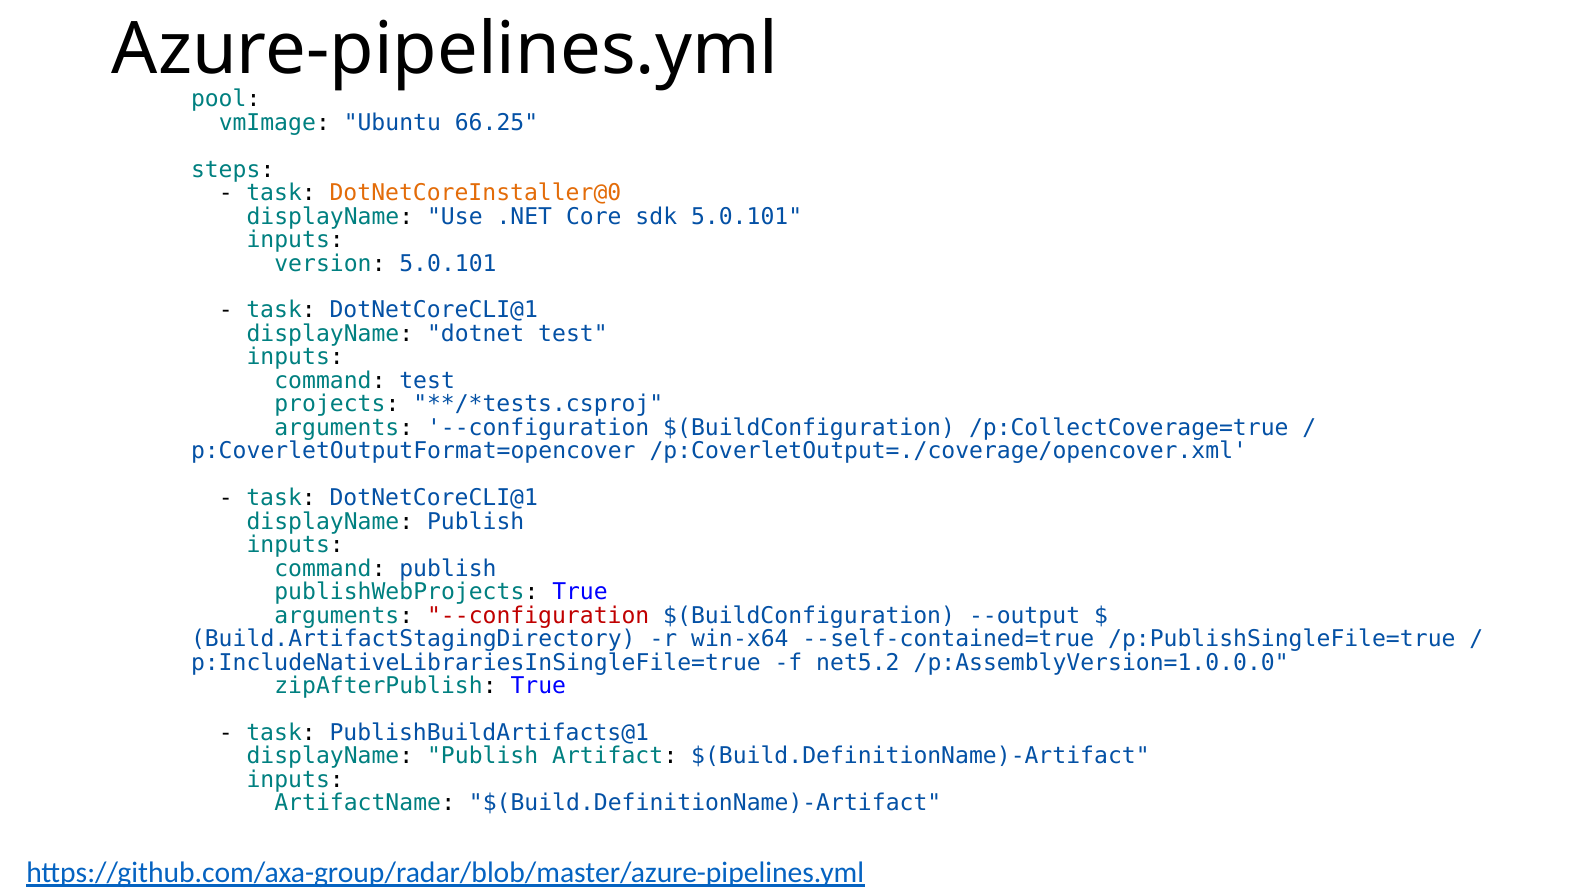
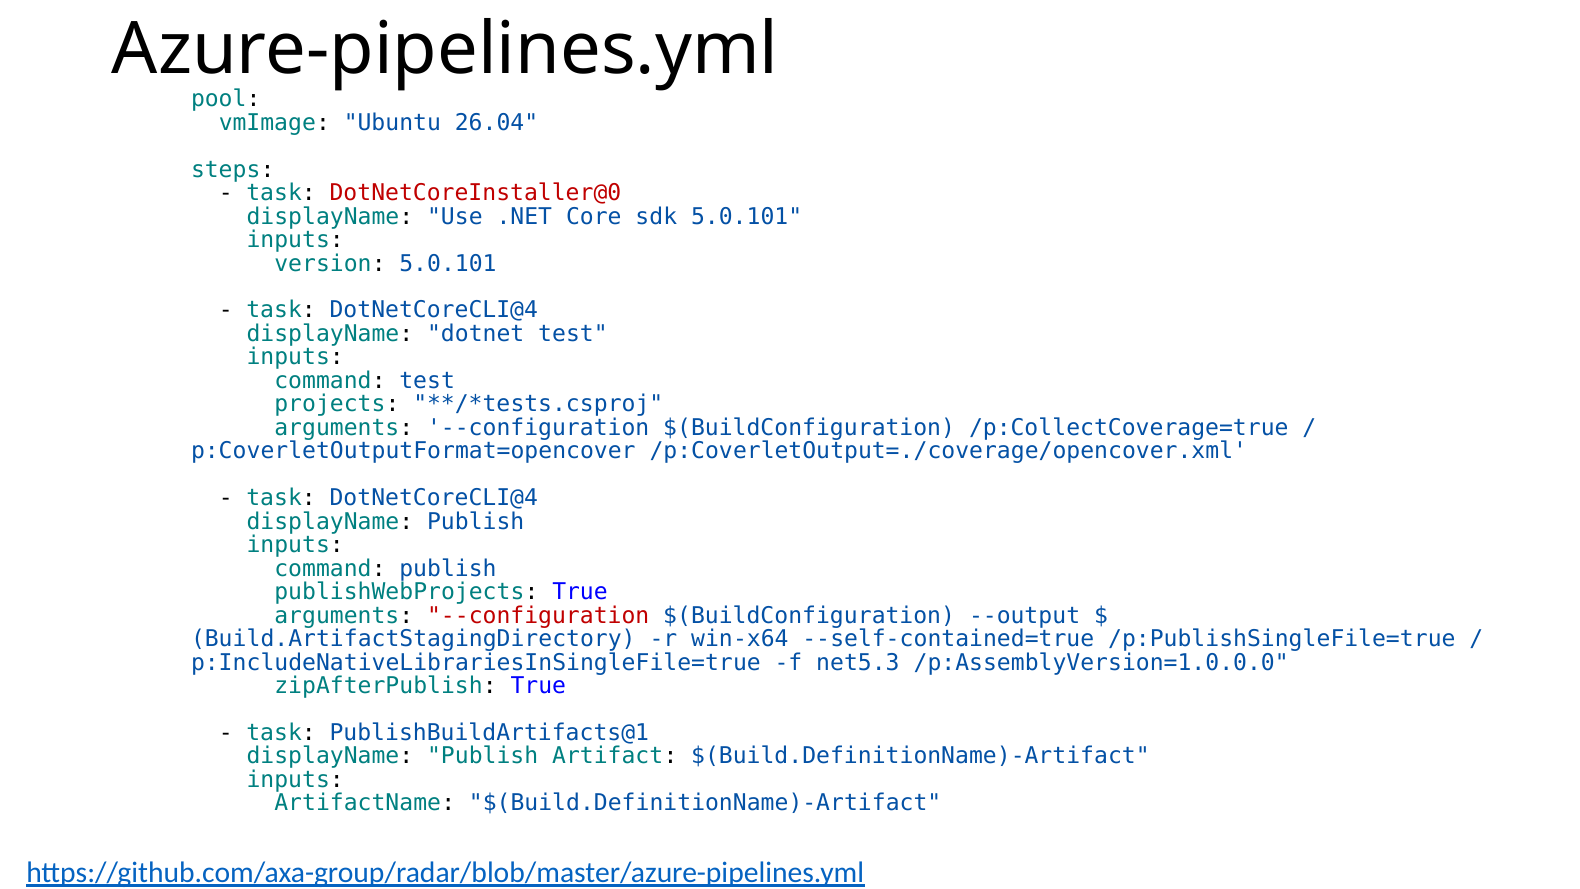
66.25: 66.25 -> 26.04
DotNetCoreInstaller@0 colour: orange -> red
DotNetCoreCLI@1 at (434, 310): DotNetCoreCLI@1 -> DotNetCoreCLI@4
DotNetCoreCLI@1 at (434, 498): DotNetCoreCLI@1 -> DotNetCoreCLI@4
net5.2: net5.2 -> net5.3
